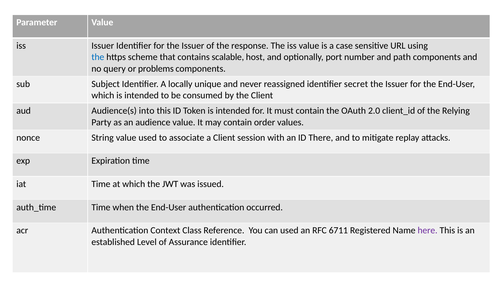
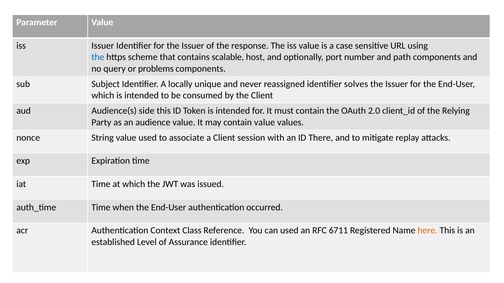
secret: secret -> solves
into: into -> side
contain order: order -> value
here colour: purple -> orange
